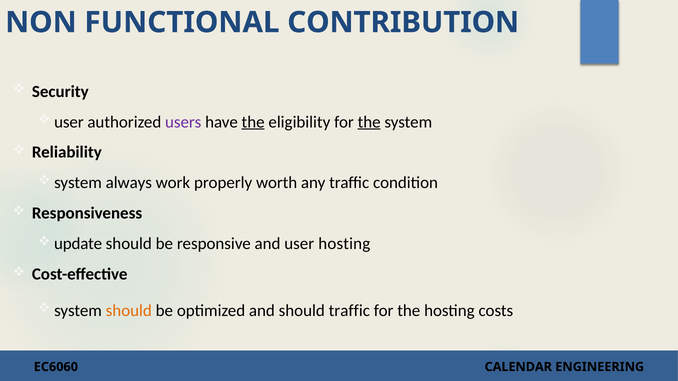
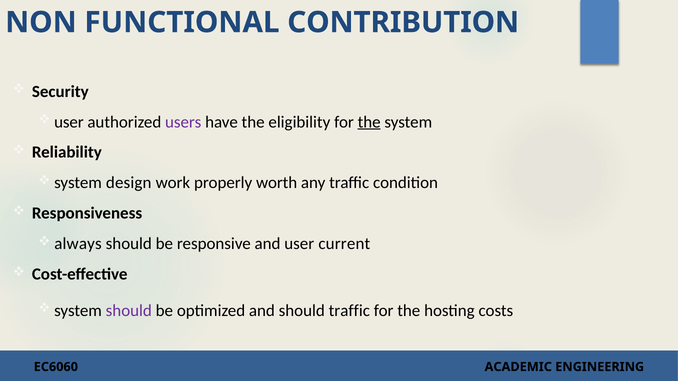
the at (253, 122) underline: present -> none
always: always -> design
update: update -> always
user hosting: hosting -> current
should at (129, 311) colour: orange -> purple
CALENDAR: CALENDAR -> ACADEMIC
